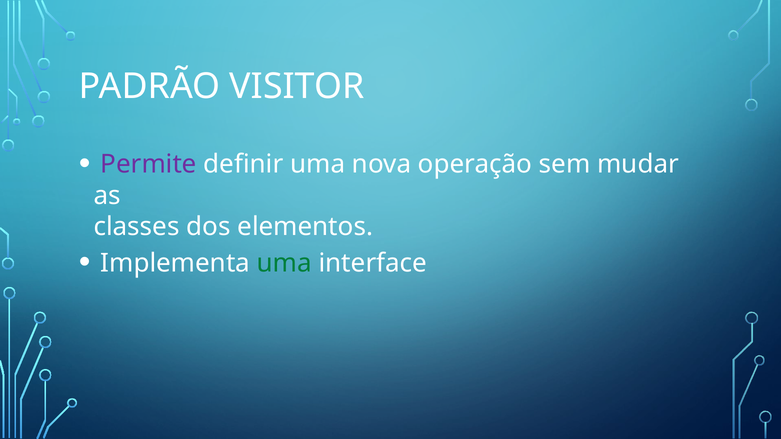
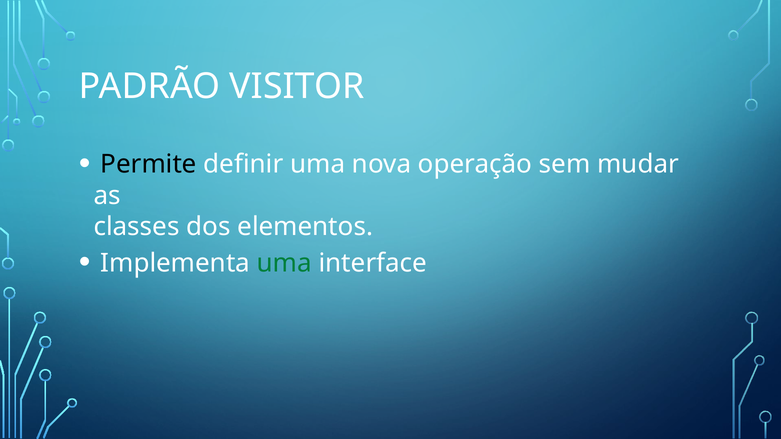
Permite colour: purple -> black
